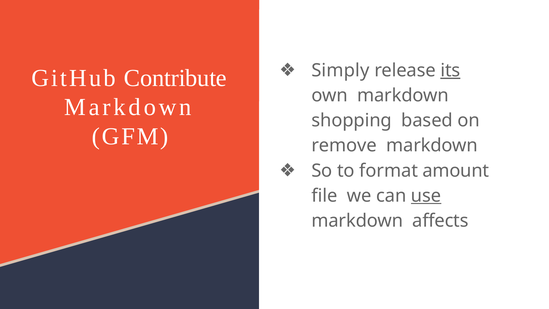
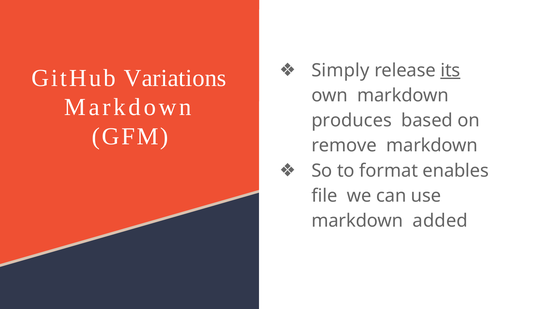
Contribute: Contribute -> Variations
shopping: shopping -> produces
amount: amount -> enables
use underline: present -> none
affects: affects -> added
